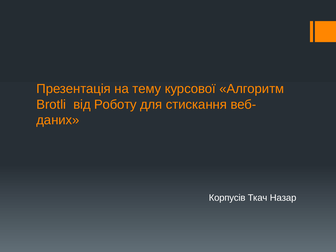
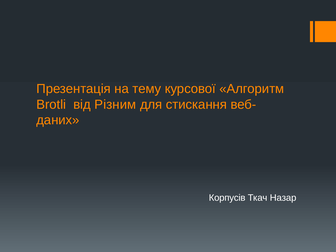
Роботу: Роботу -> Різним
